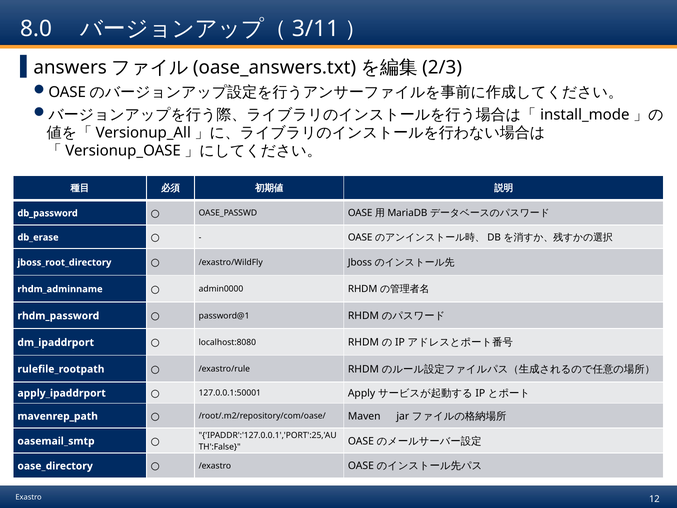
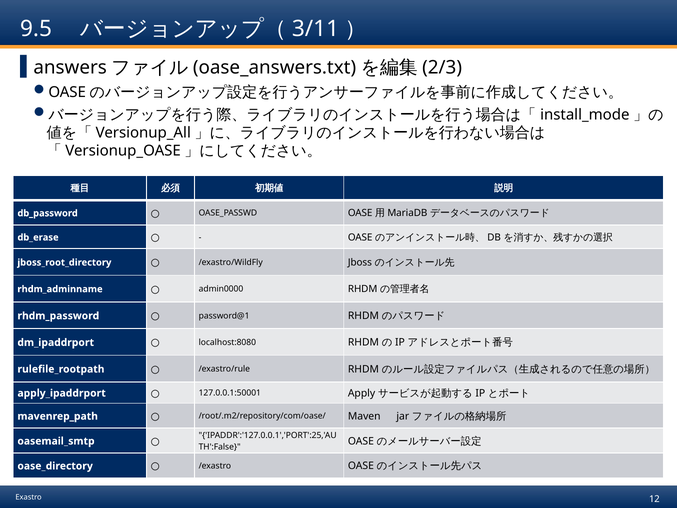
8.0: 8.0 -> 9.5
